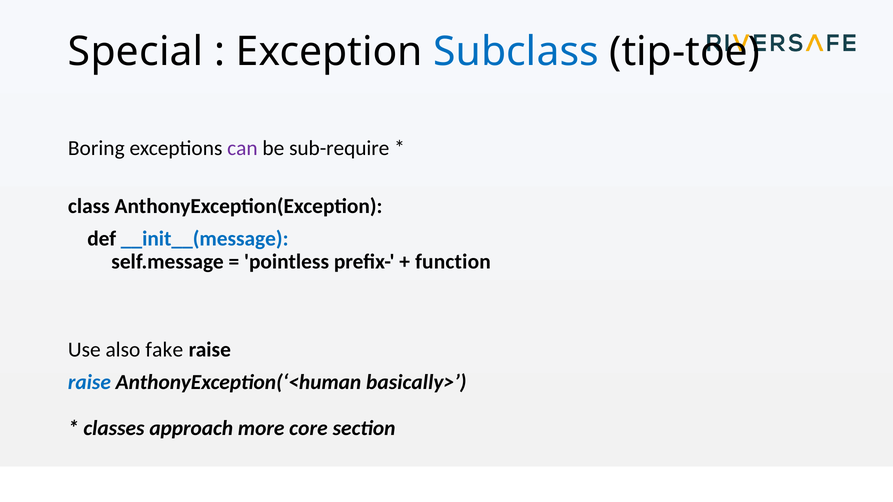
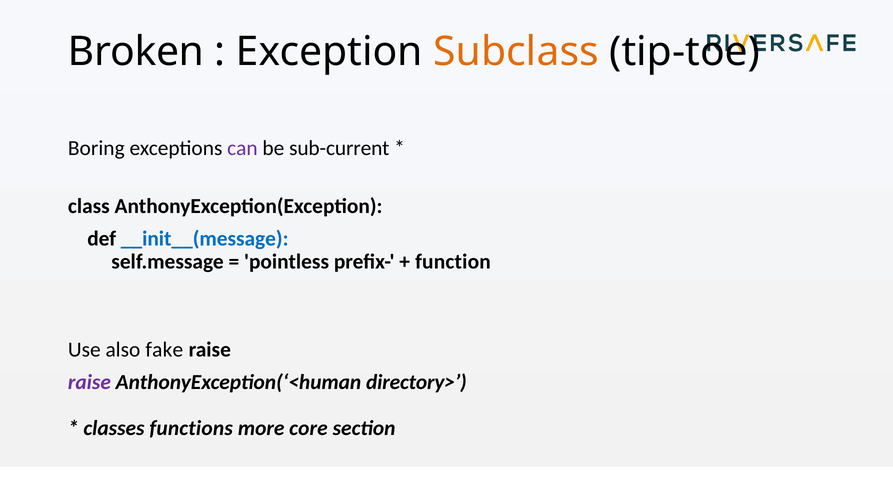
Special: Special -> Broken
Subclass colour: blue -> orange
sub-require: sub-require -> sub-current
raise at (89, 382) colour: blue -> purple
basically>: basically> -> directory>
approach: approach -> functions
